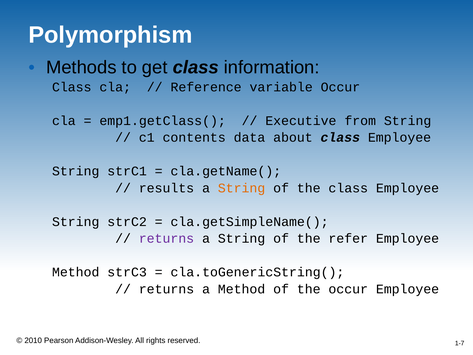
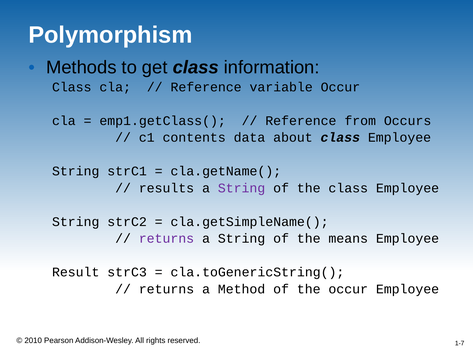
Executive at (301, 121): Executive -> Reference
from String: String -> Occurs
String at (242, 188) colour: orange -> purple
refer: refer -> means
Method at (76, 272): Method -> Result
